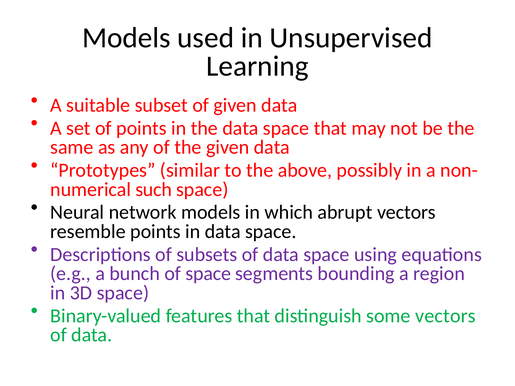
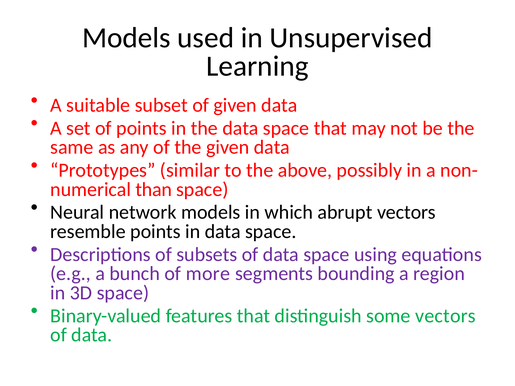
such: such -> than
of space: space -> more
